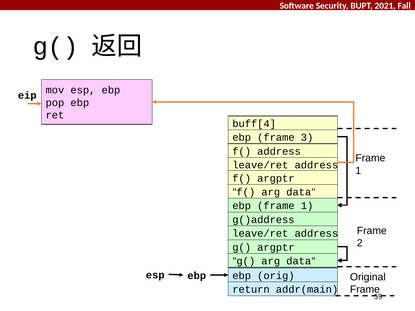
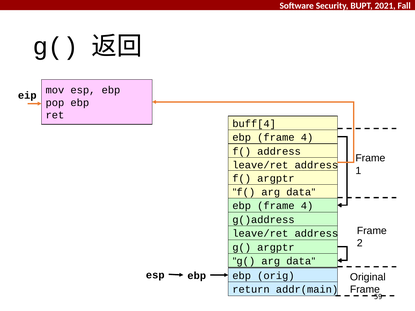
3 at (307, 138): 3 -> 4
1 at (307, 206): 1 -> 4
